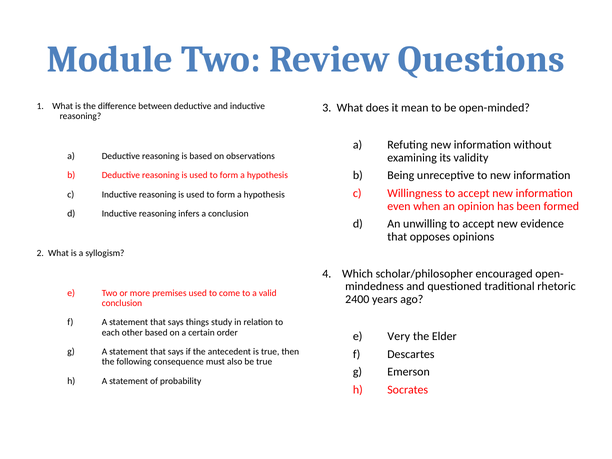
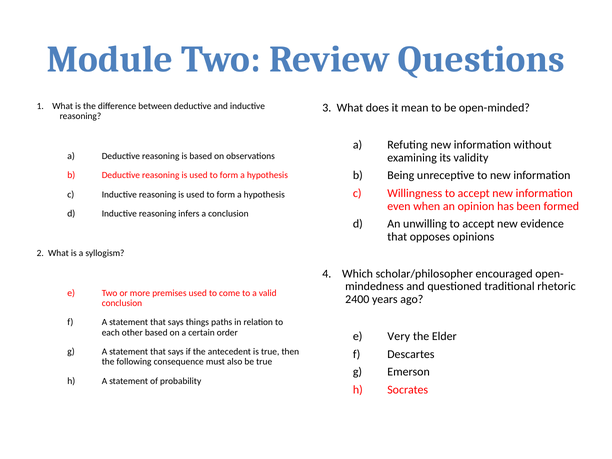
study: study -> paths
